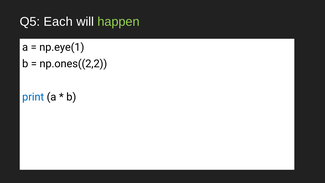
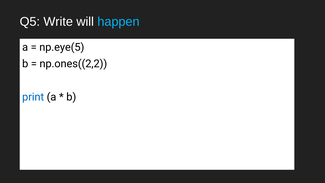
Each: Each -> Write
happen colour: light green -> light blue
np.eye(1: np.eye(1 -> np.eye(5
